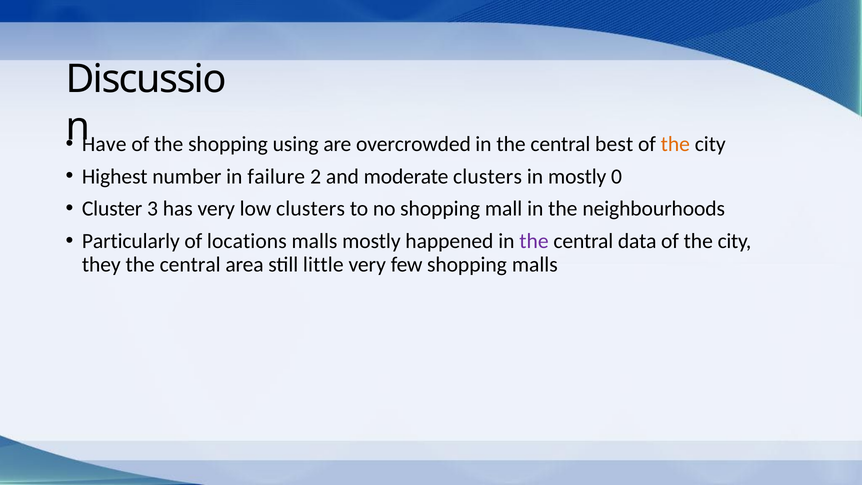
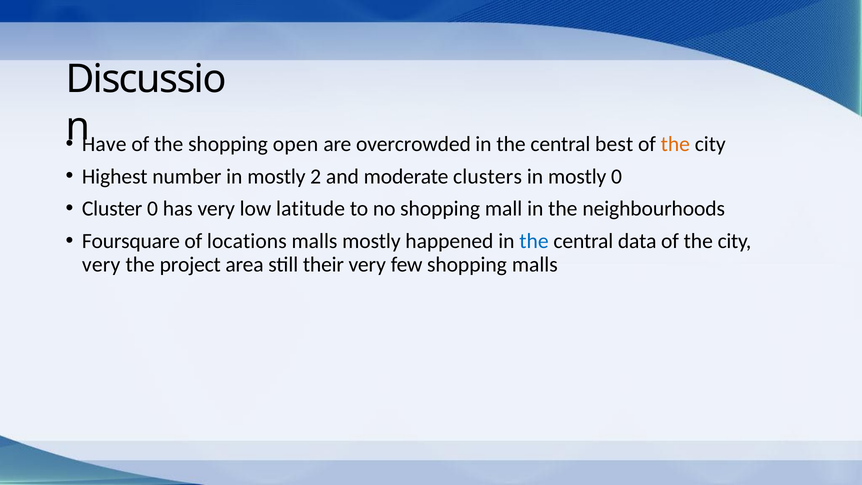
using: using -> open
number in failure: failure -> mostly
Cluster 3: 3 -> 0
low clusters: clusters -> latitude
Particularly: Particularly -> Foursquare
the at (534, 241) colour: purple -> blue
they at (101, 264): they -> very
central at (190, 264): central -> project
little: little -> their
